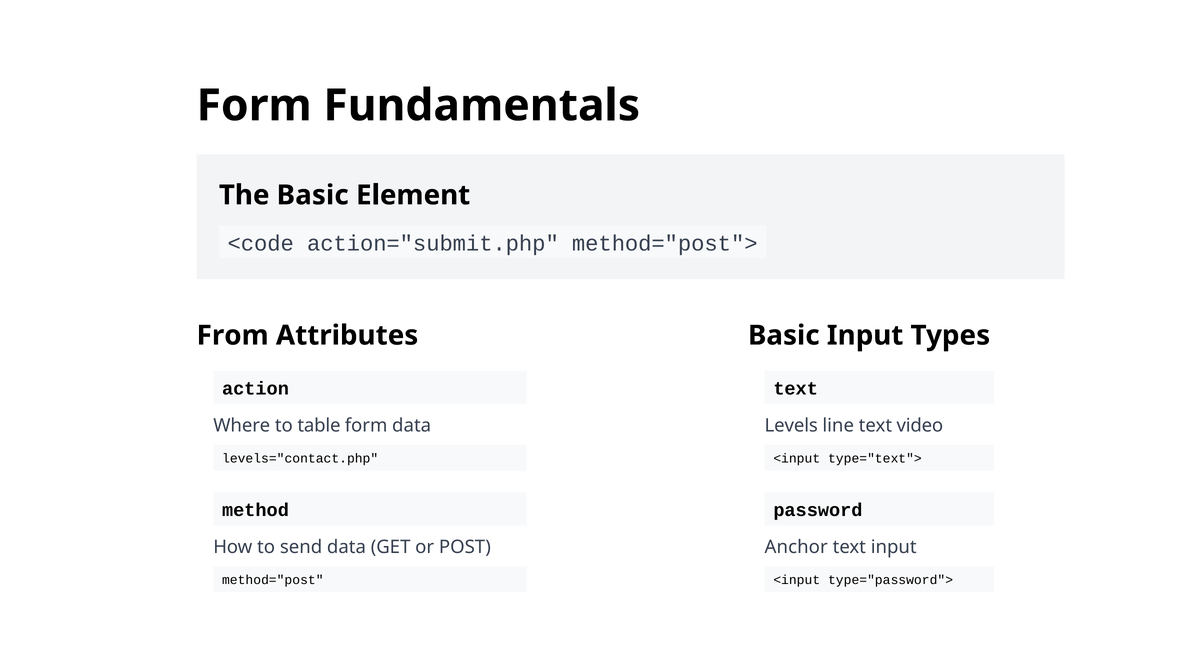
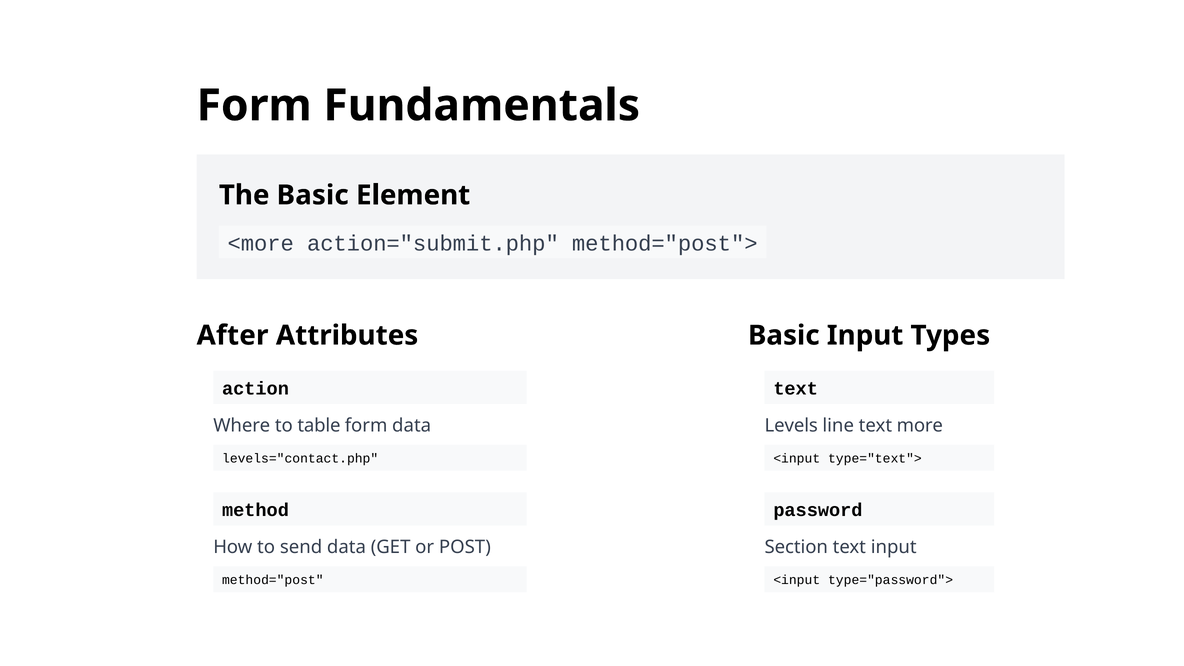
<code: <code -> <more
From: From -> After
video: video -> more
Anchor: Anchor -> Section
